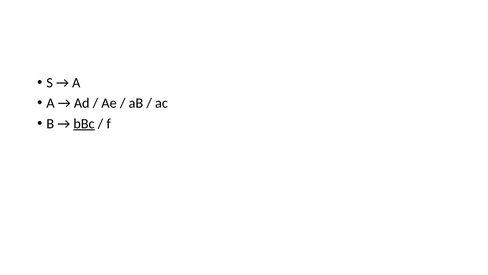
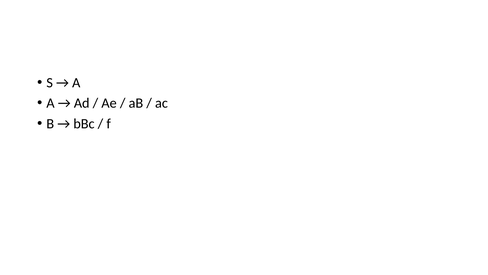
bBc underline: present -> none
